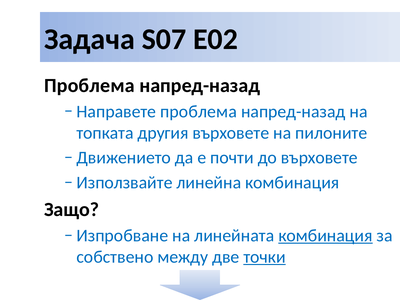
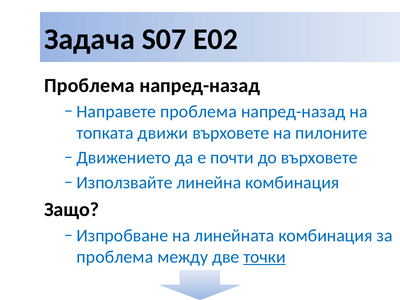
другия: другия -> движи
комбинация at (325, 236) underline: present -> none
собствено at (115, 257): собствено -> проблема
